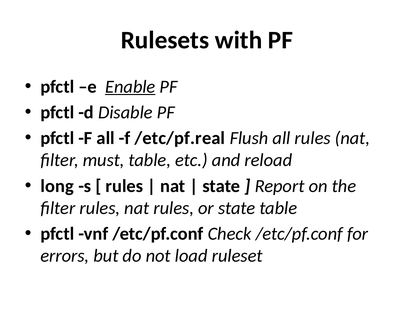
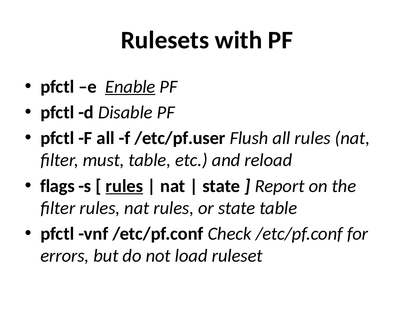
/etc/pf.real: /etc/pf.real -> /etc/pf.user
long: long -> flags
rules at (124, 186) underline: none -> present
